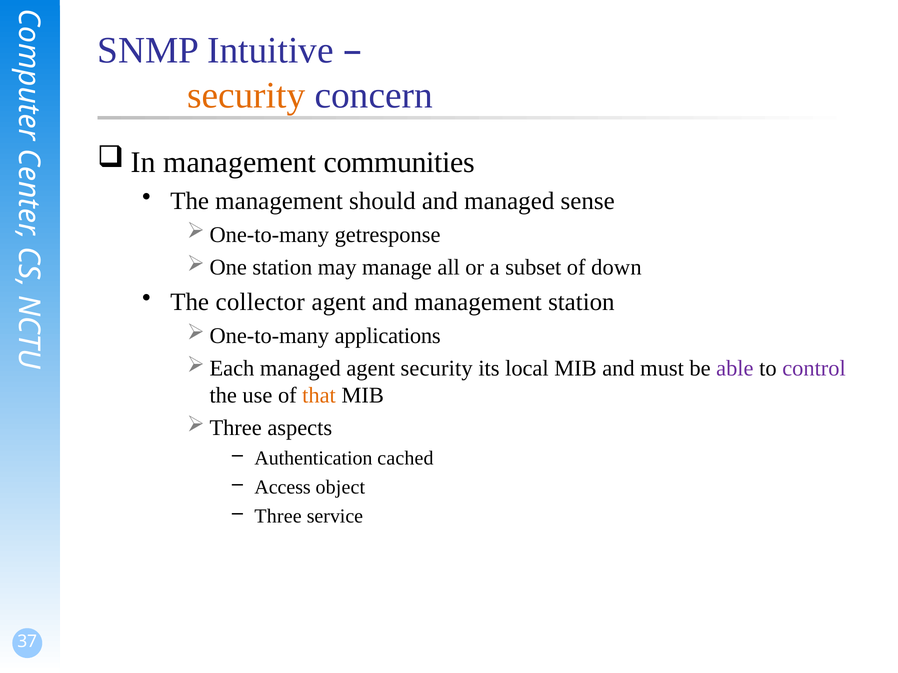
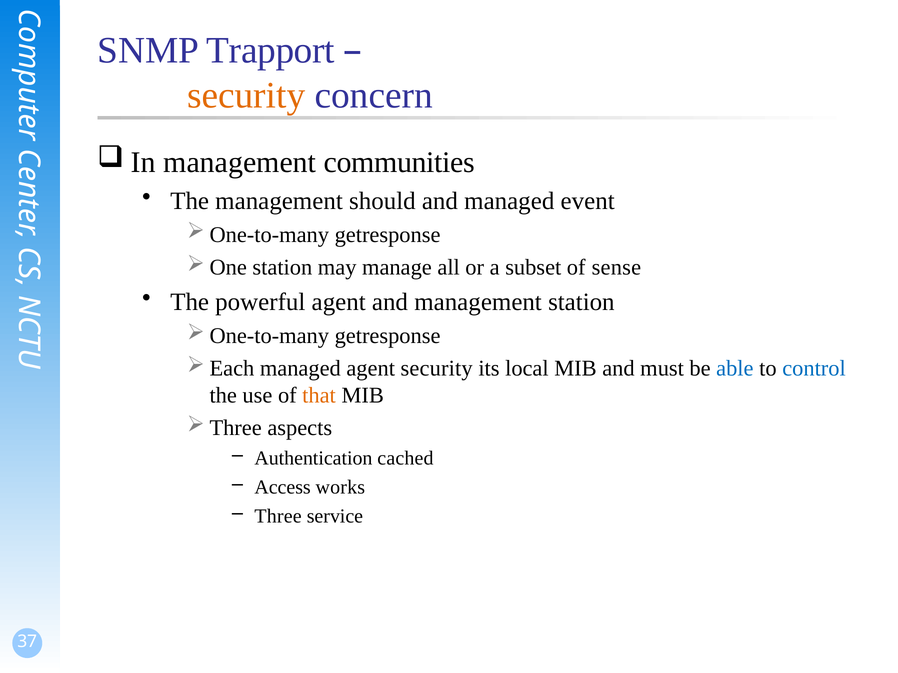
Intuitive: Intuitive -> Trapport
sense: sense -> event
down: down -> sense
collector: collector -> powerful
applications at (388, 336): applications -> getresponse
able colour: purple -> blue
control colour: purple -> blue
object: object -> works
